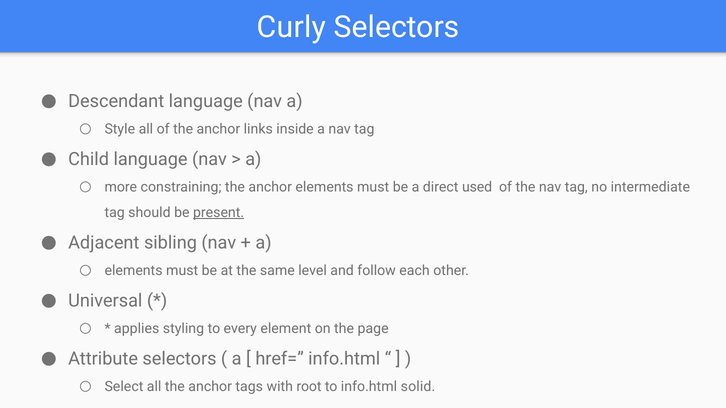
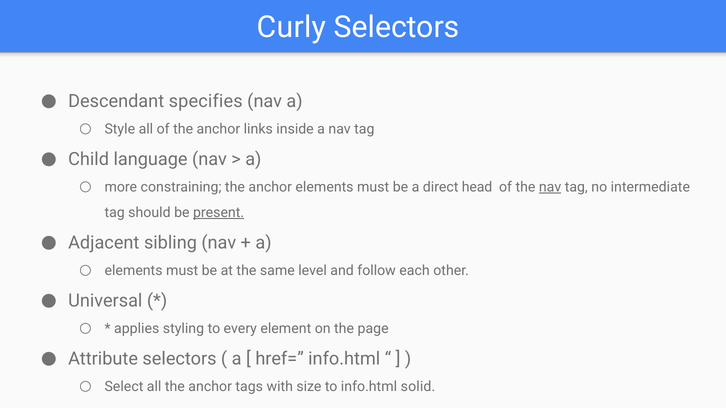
Descendant language: language -> specifies
used: used -> head
nav at (550, 187) underline: none -> present
root: root -> size
